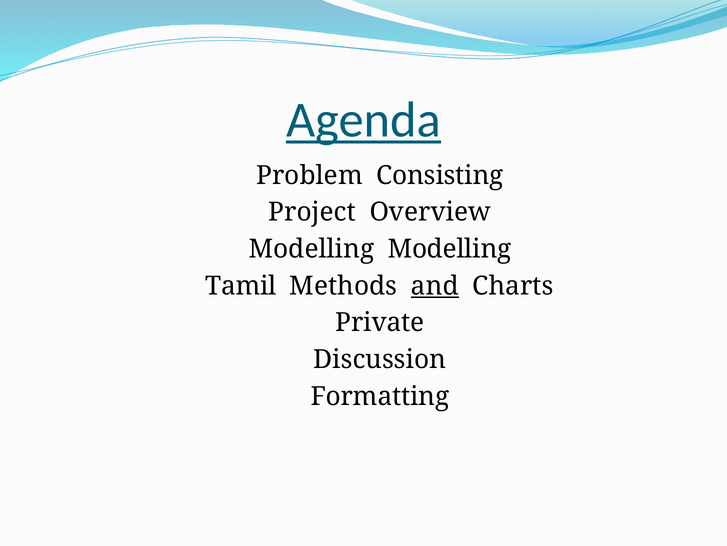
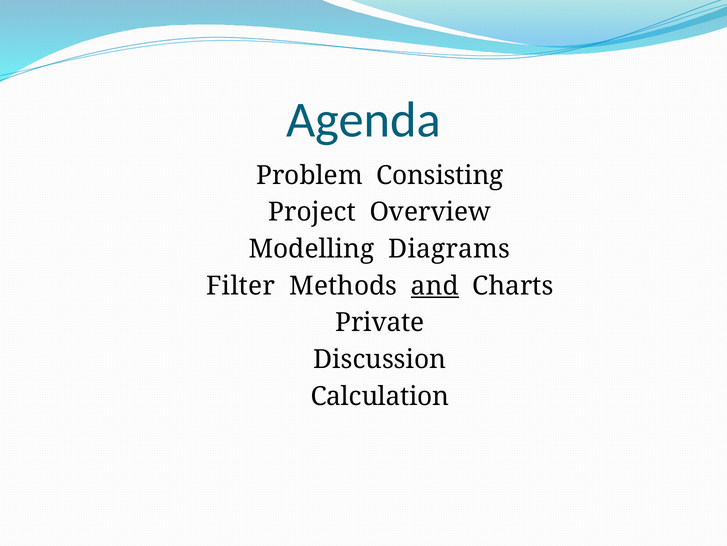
Agenda underline: present -> none
Modelling Modelling: Modelling -> Diagrams
Tamil: Tamil -> Filter
Formatting: Formatting -> Calculation
